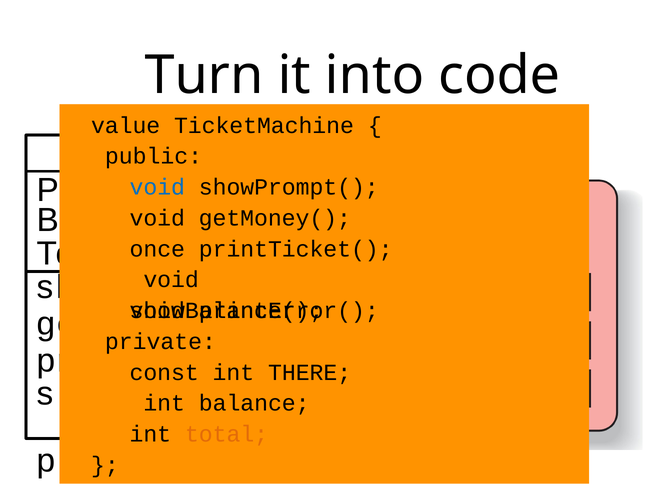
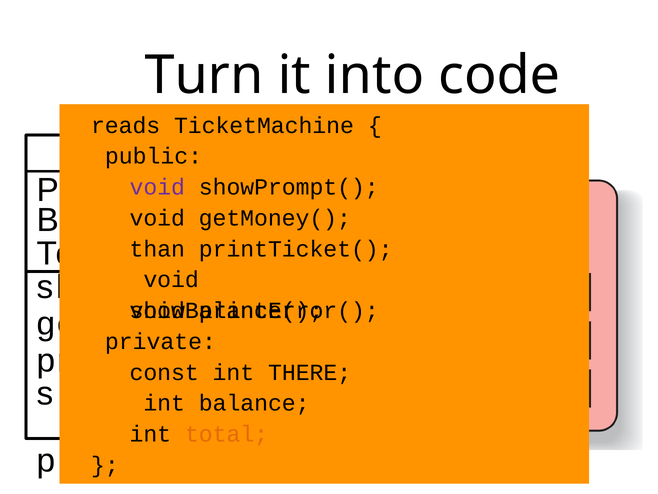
value: value -> reads
void at (157, 187) colour: blue -> purple
once: once -> than
